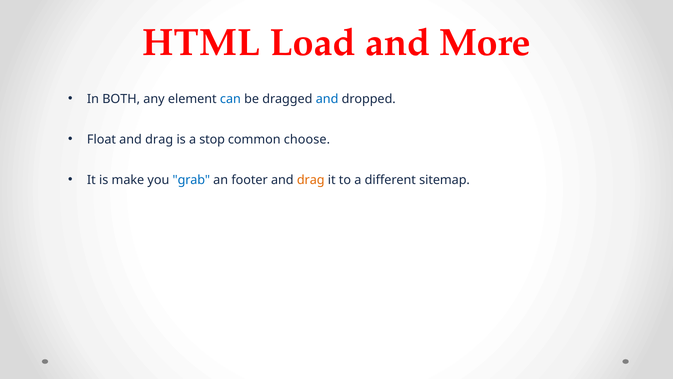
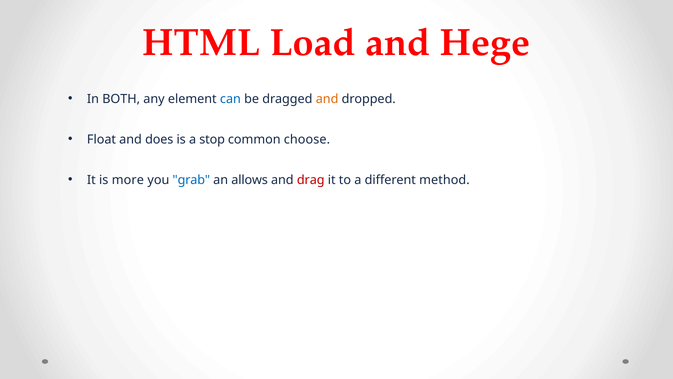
More: More -> Hege
and at (327, 99) colour: blue -> orange
drag at (159, 139): drag -> does
make: make -> more
footer: footer -> allows
drag at (311, 180) colour: orange -> red
sitemap: sitemap -> method
